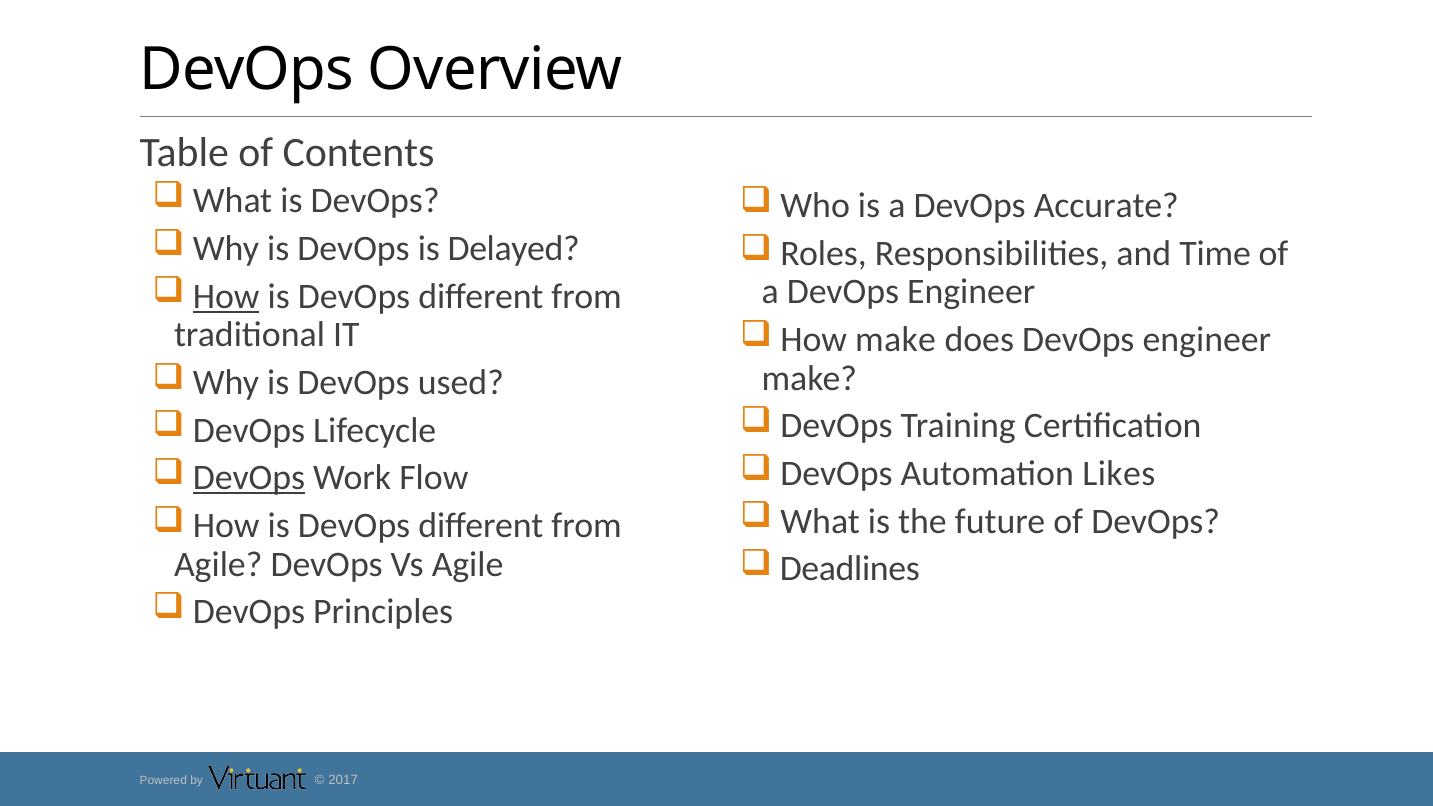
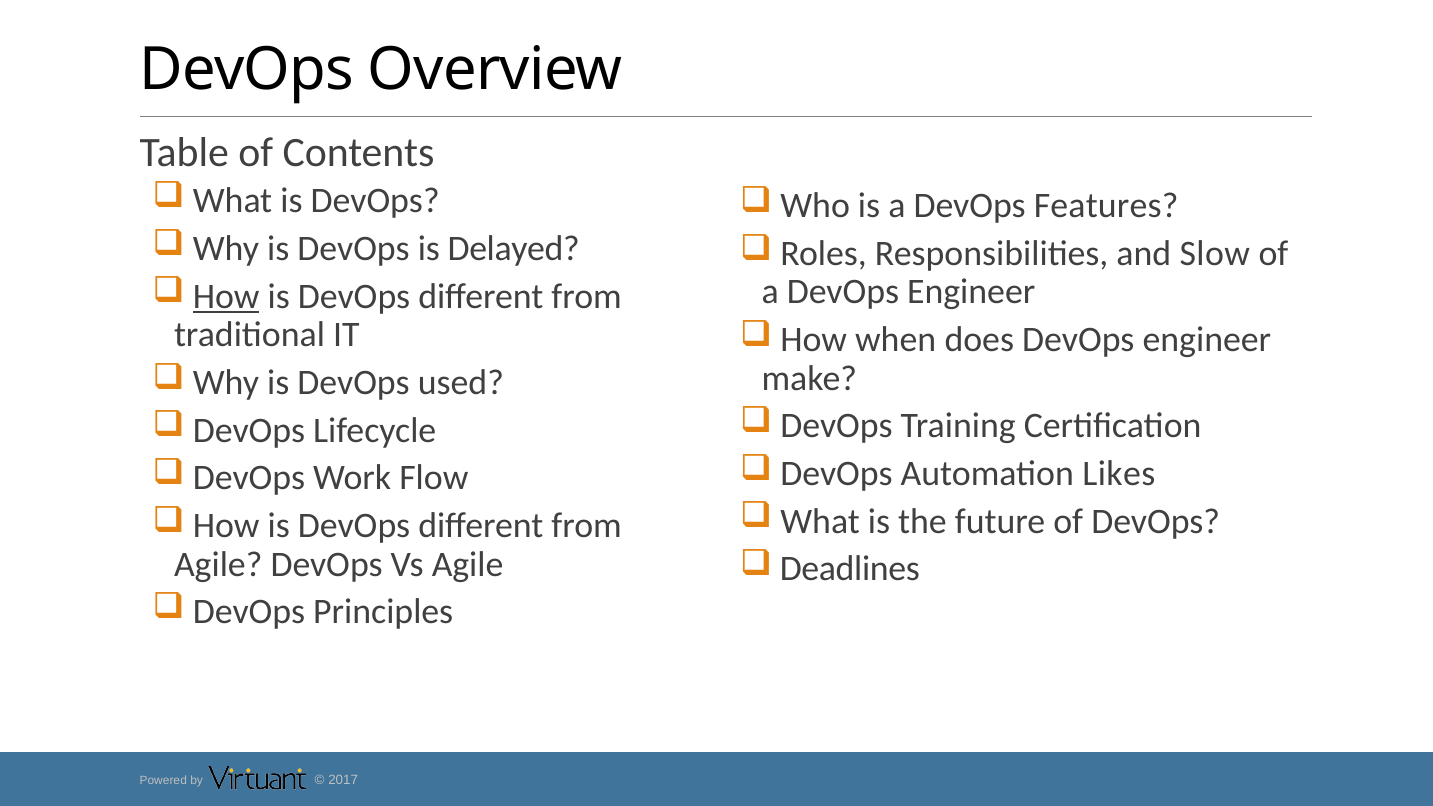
Accurate: Accurate -> Features
Time: Time -> Slow
How make: make -> when
DevOps at (249, 478) underline: present -> none
